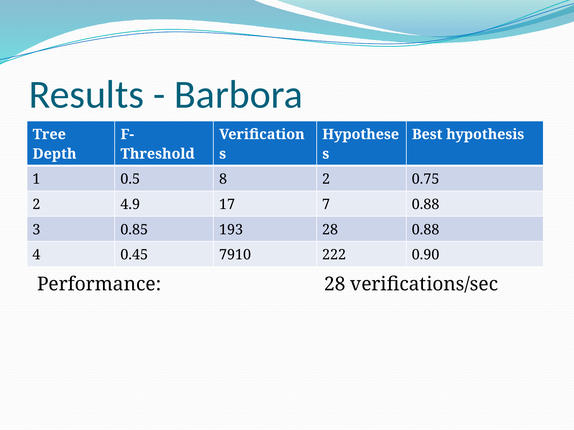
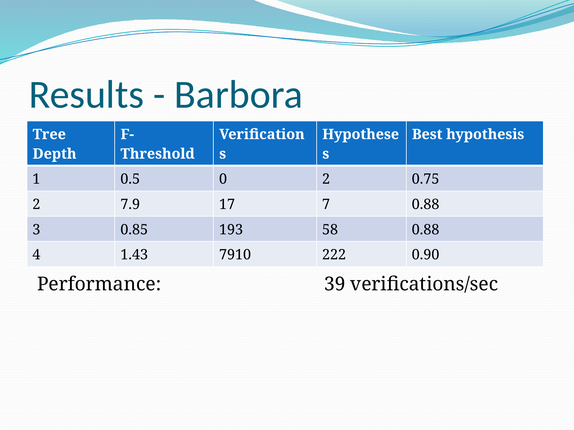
8: 8 -> 0
4.9: 4.9 -> 7.9
193 28: 28 -> 58
0.45: 0.45 -> 1.43
Performance 28: 28 -> 39
